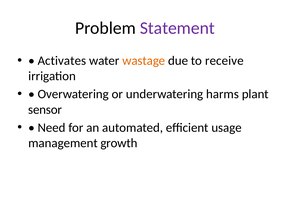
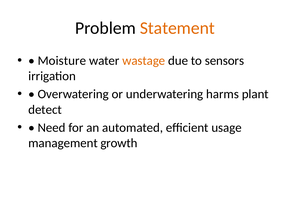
Statement colour: purple -> orange
Activates: Activates -> Moisture
receive: receive -> sensors
sensor: sensor -> detect
